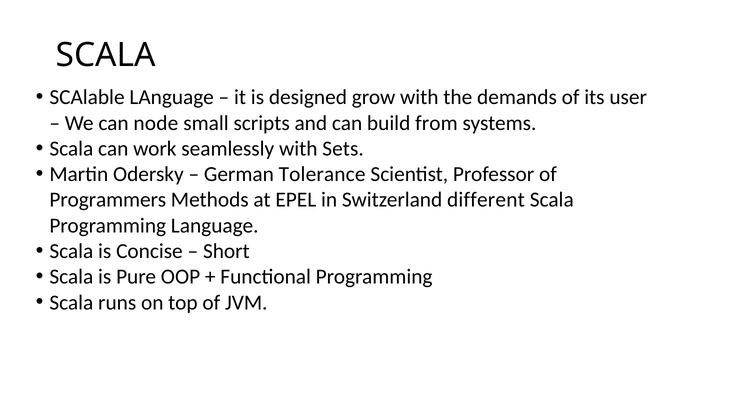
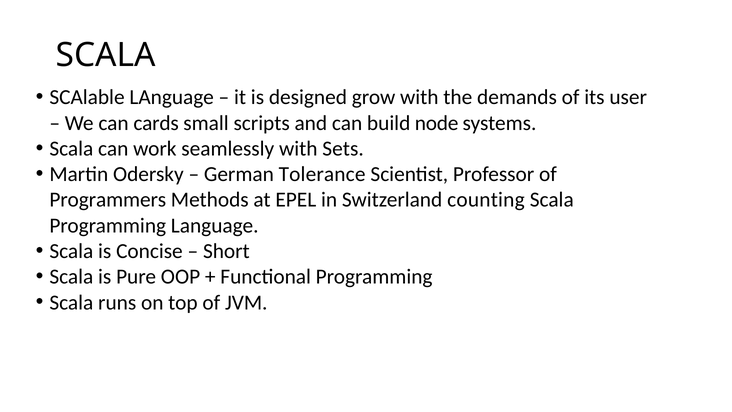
node: node -> cards
from: from -> node
different: different -> counting
